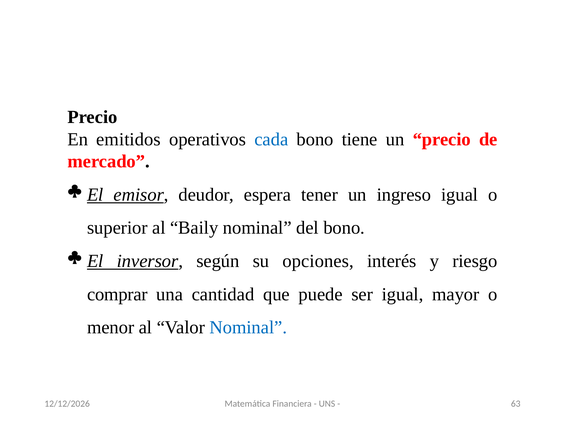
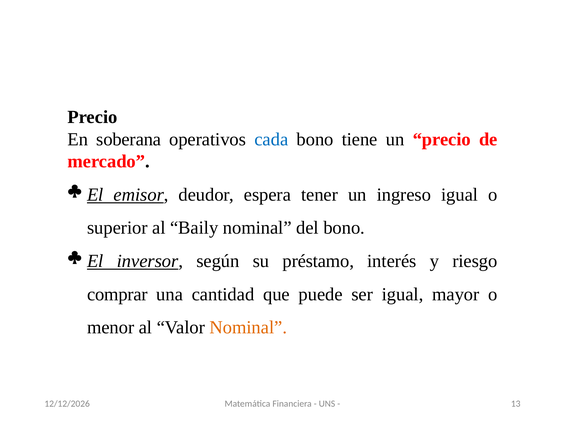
emitidos: emitidos -> soberana
opciones: opciones -> préstamo
Nominal at (248, 328) colour: blue -> orange
63: 63 -> 13
